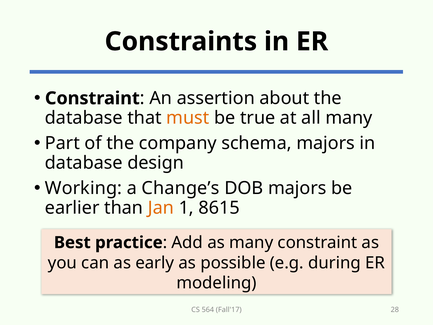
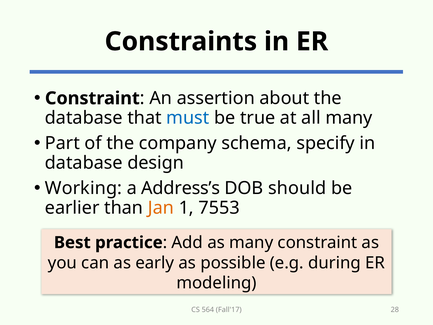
must colour: orange -> blue
schema majors: majors -> specify
Change’s: Change’s -> Address’s
DOB majors: majors -> should
8615: 8615 -> 7553
